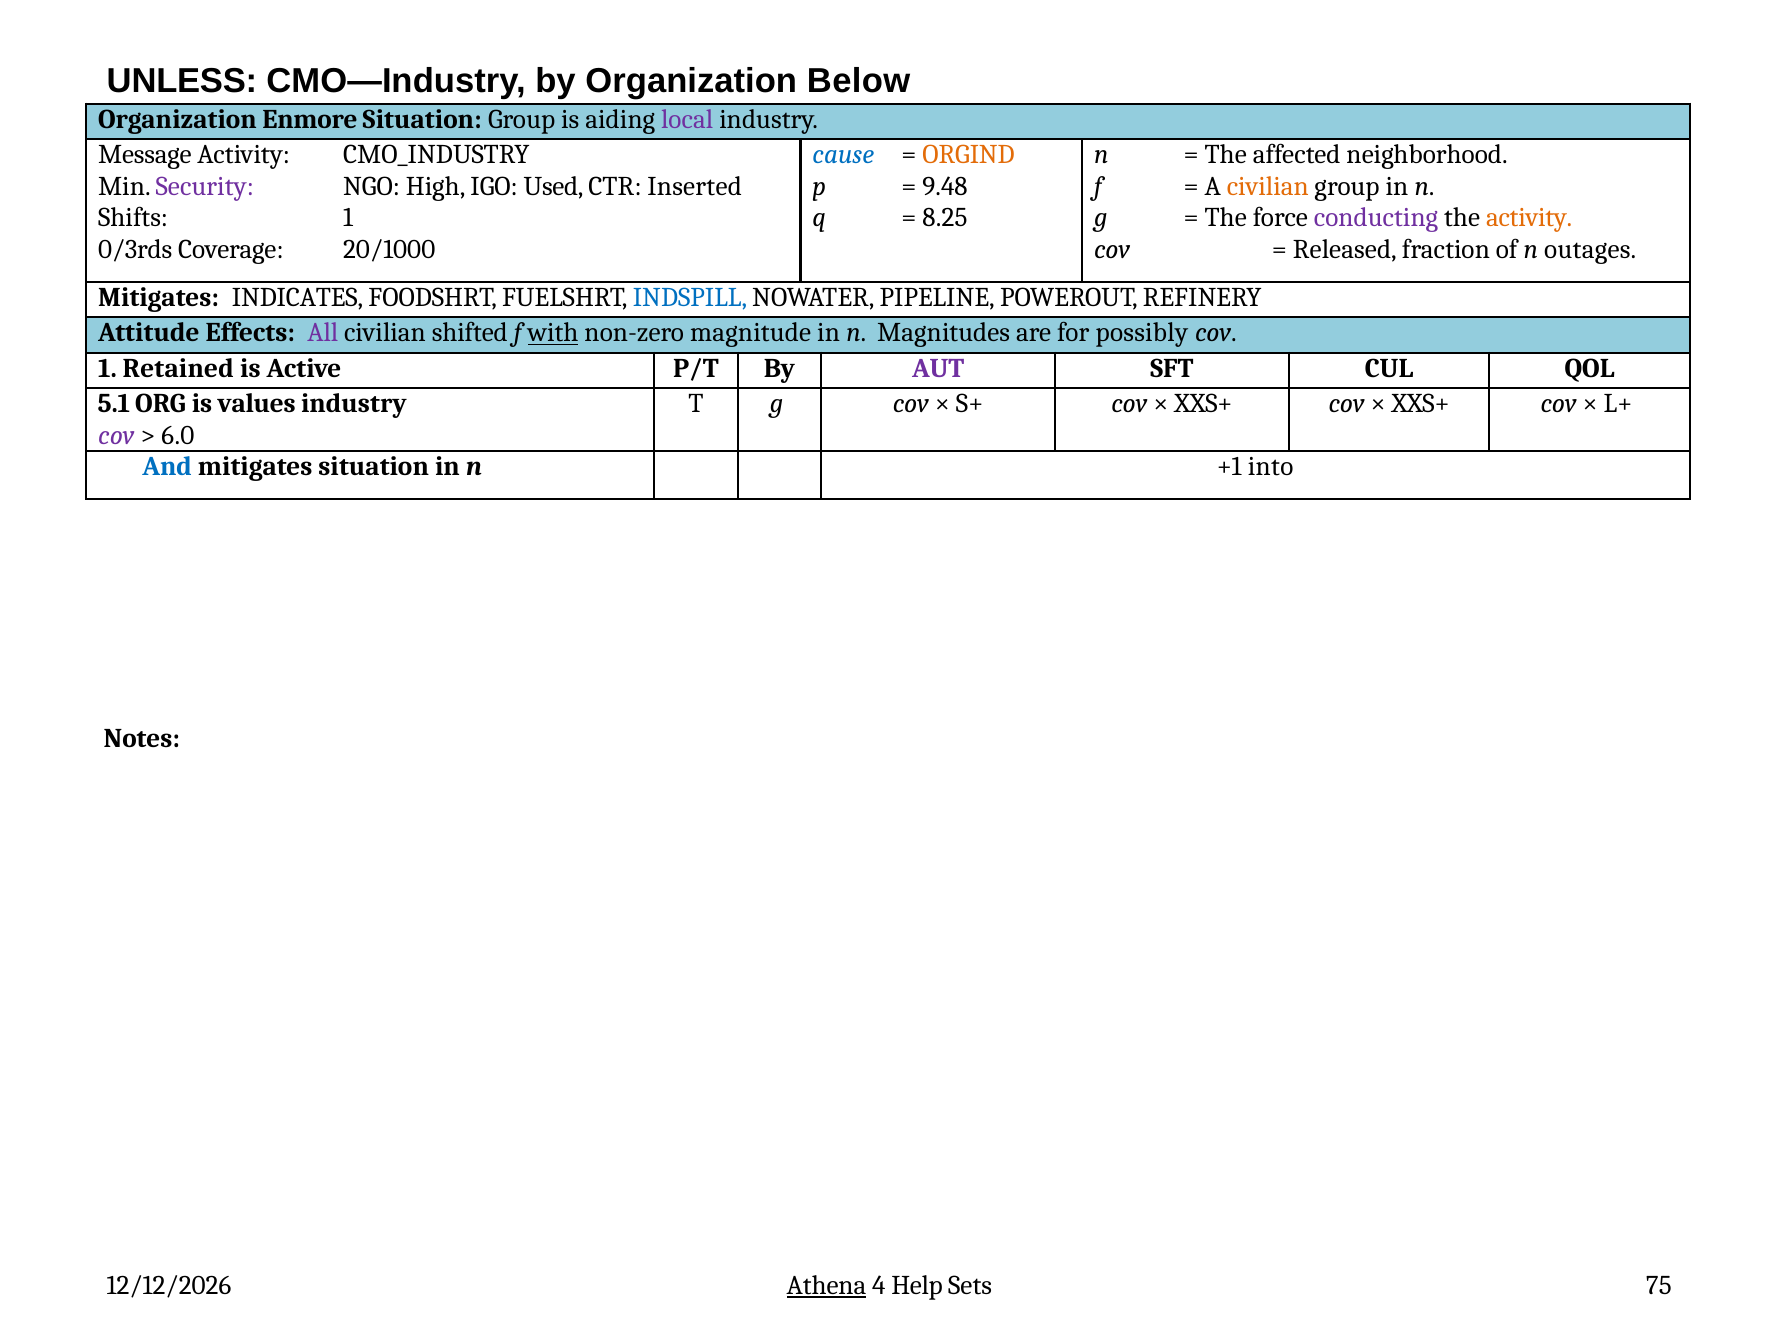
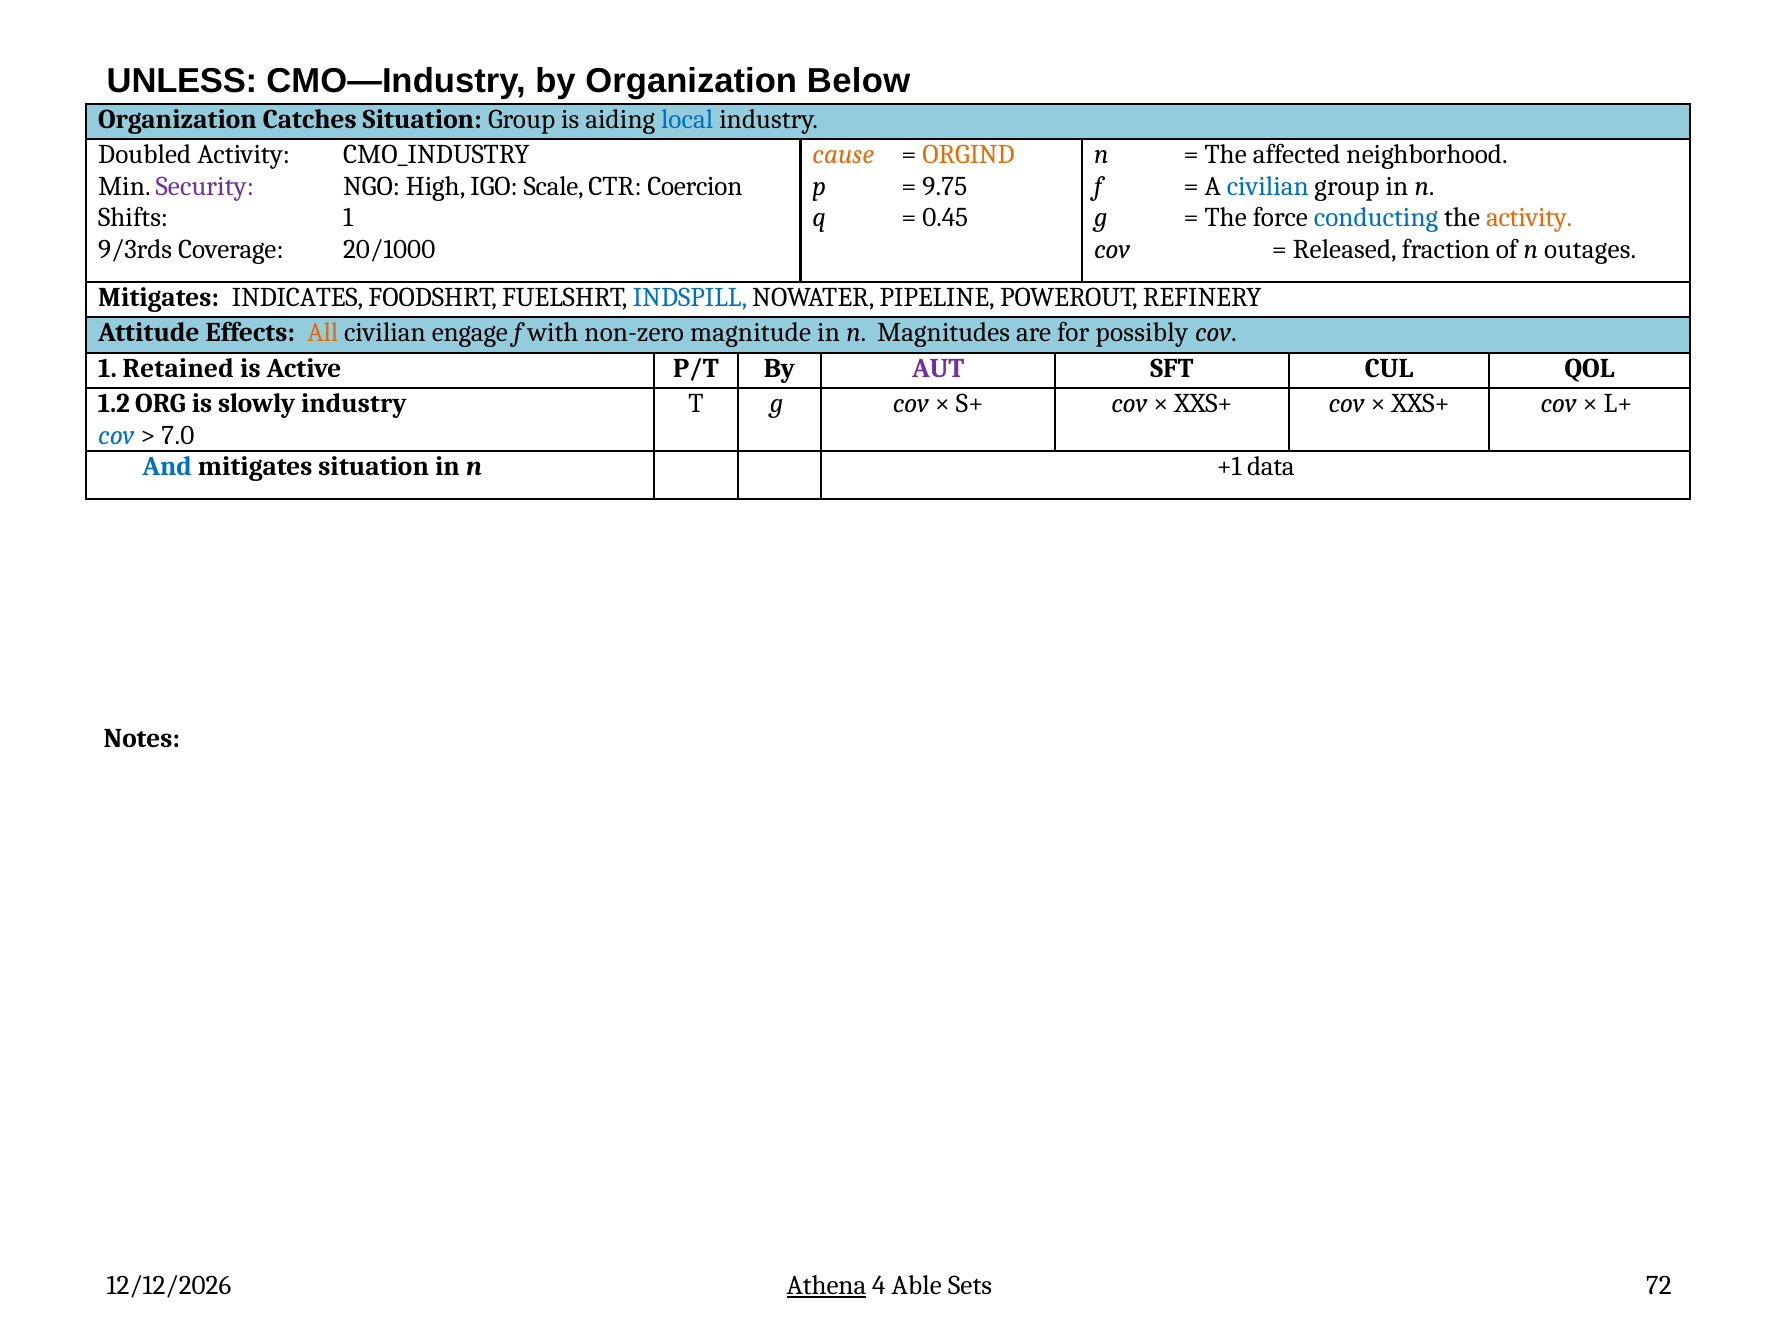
Enmore: Enmore -> Catches
local colour: purple -> blue
Message: Message -> Doubled
cause colour: blue -> orange
Used: Used -> Scale
Inserted: Inserted -> Coercion
9.48: 9.48 -> 9.75
civilian at (1268, 186) colour: orange -> blue
8.25: 8.25 -> 0.45
conducting colour: purple -> blue
0/3rds: 0/3rds -> 9/3rds
All colour: purple -> orange
shifted: shifted -> engage
with underline: present -> none
5.1: 5.1 -> 1.2
values: values -> slowly
cov at (116, 436) colour: purple -> blue
6.0: 6.0 -> 7.0
into: into -> data
Help: Help -> Able
75: 75 -> 72
